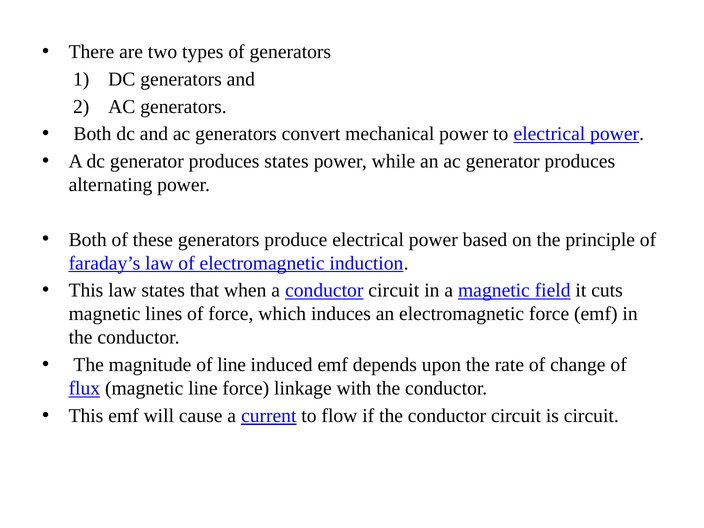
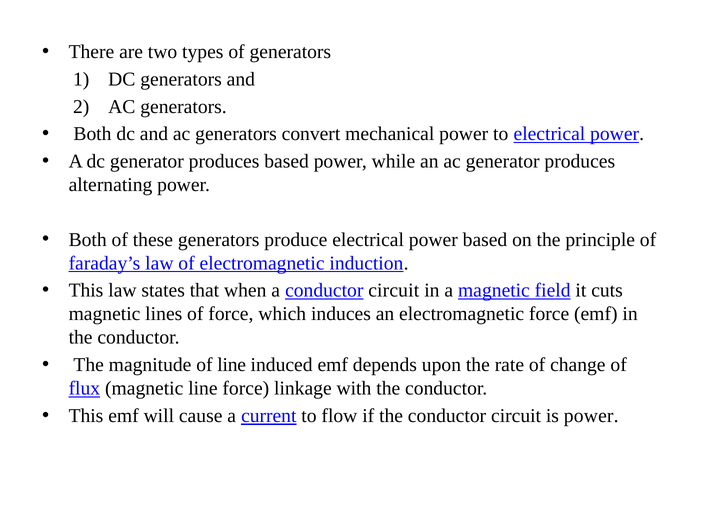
produces states: states -> based
is circuit: circuit -> power
